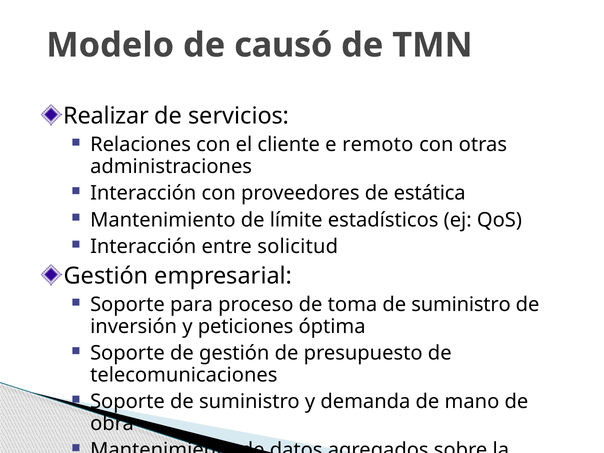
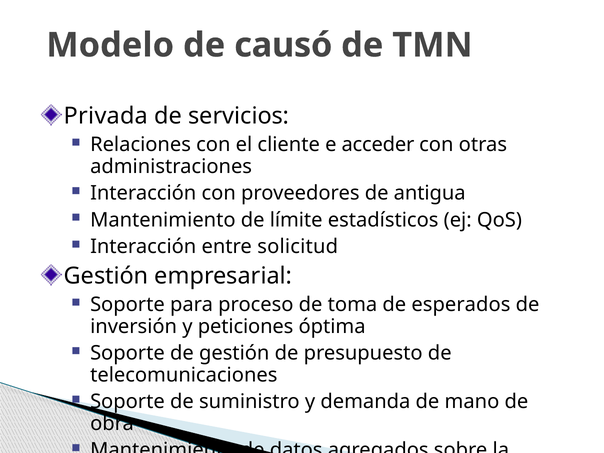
Realizar: Realizar -> Privada
remoto: remoto -> acceder
estática: estática -> antigua
toma de suministro: suministro -> esperados
